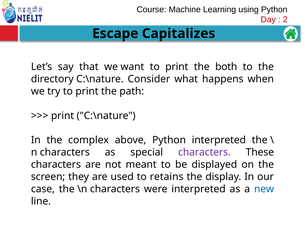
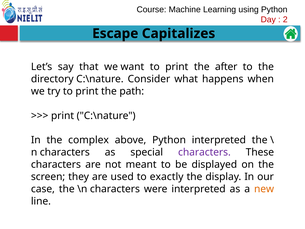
both: both -> after
retains: retains -> exactly
new colour: blue -> orange
